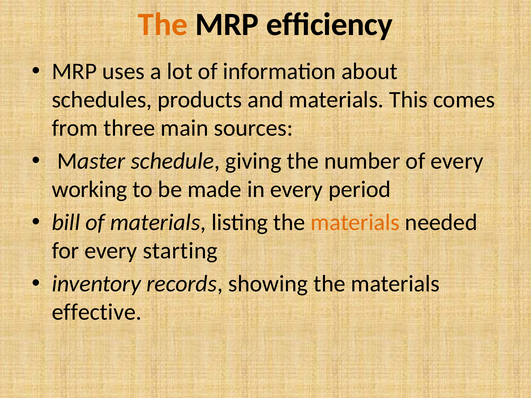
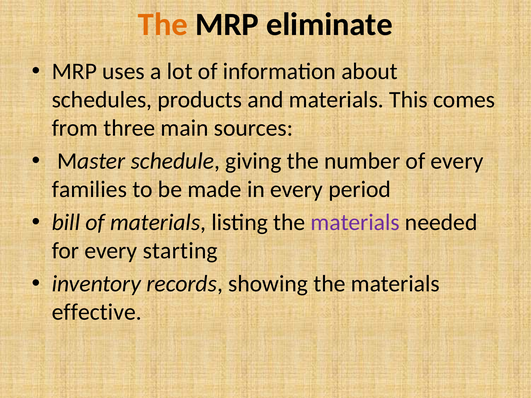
efﬁciency: efﬁciency -> eliminate
working: working -> families
materials at (355, 223) colour: orange -> purple
